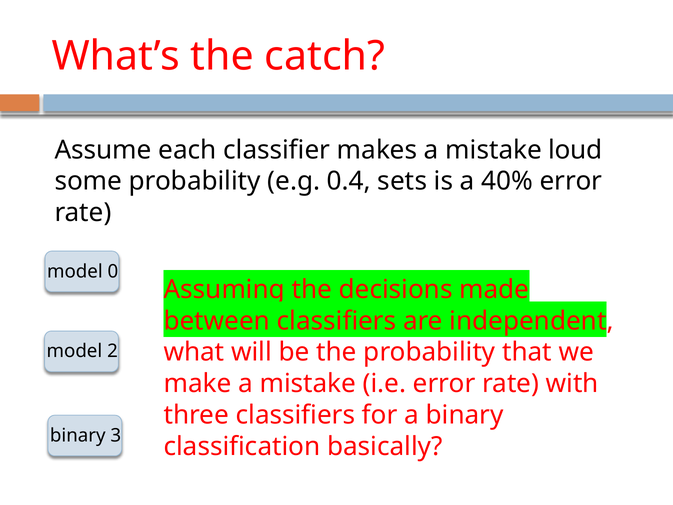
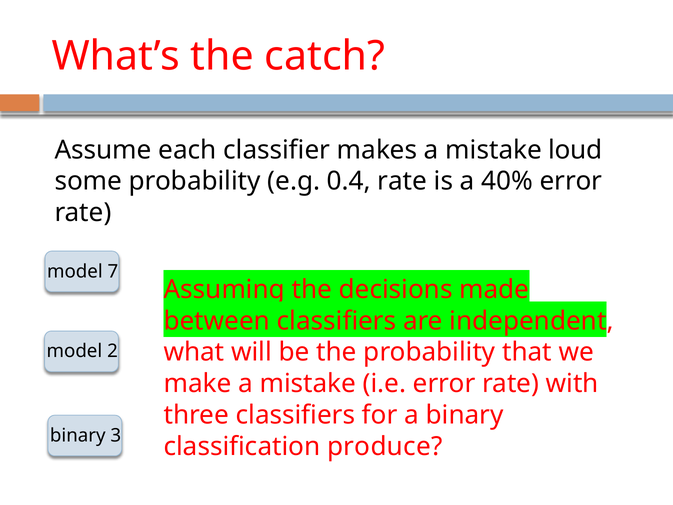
0.4 sets: sets -> rate
0: 0 -> 7
basically: basically -> produce
